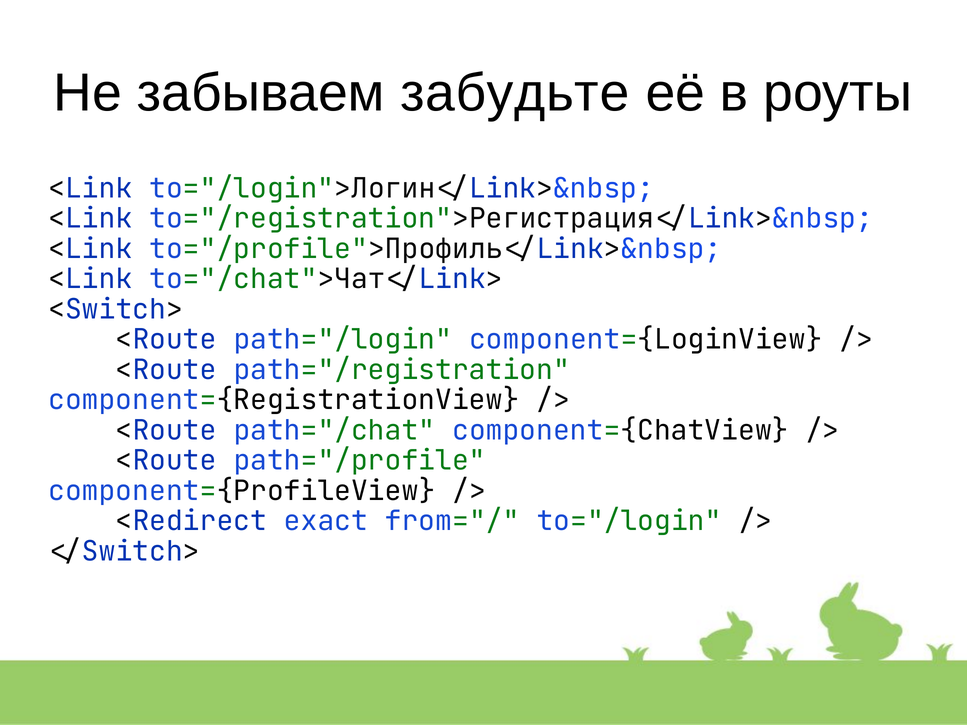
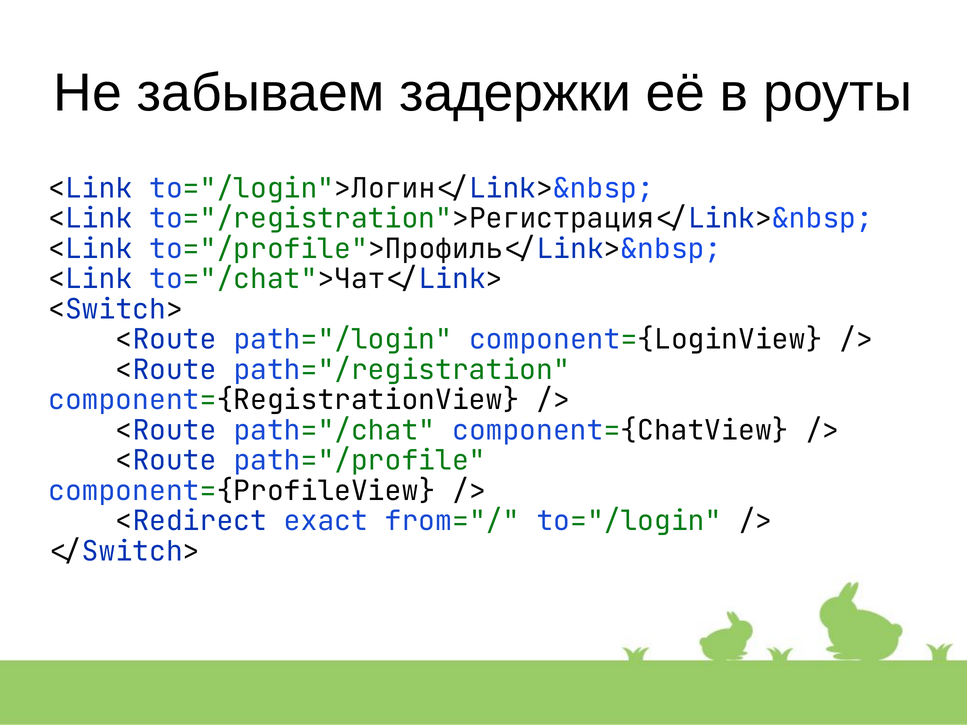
забудьте: забудьте -> задержки
